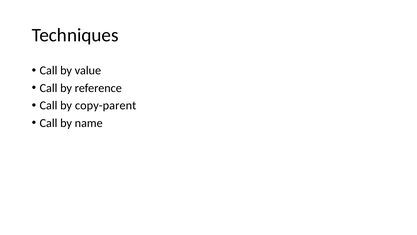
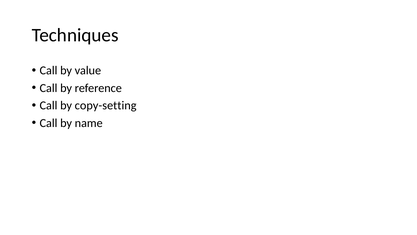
copy-parent: copy-parent -> copy-setting
